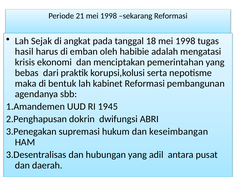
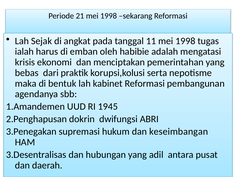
18: 18 -> 11
hasil: hasil -> ialah
